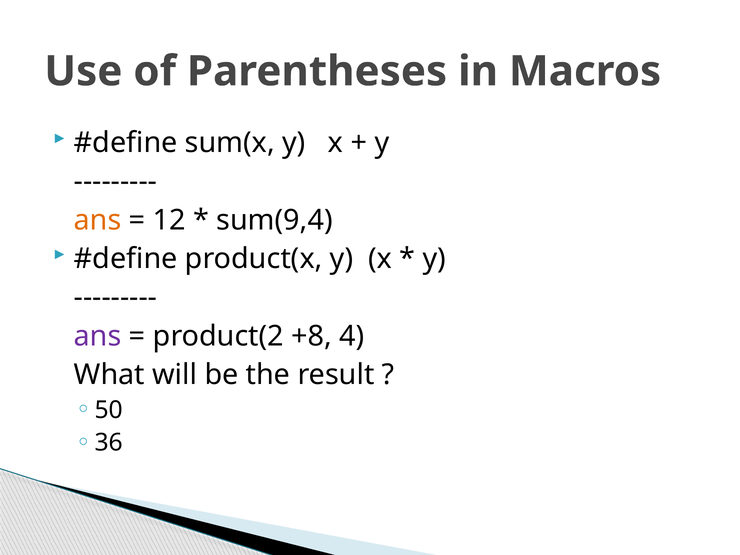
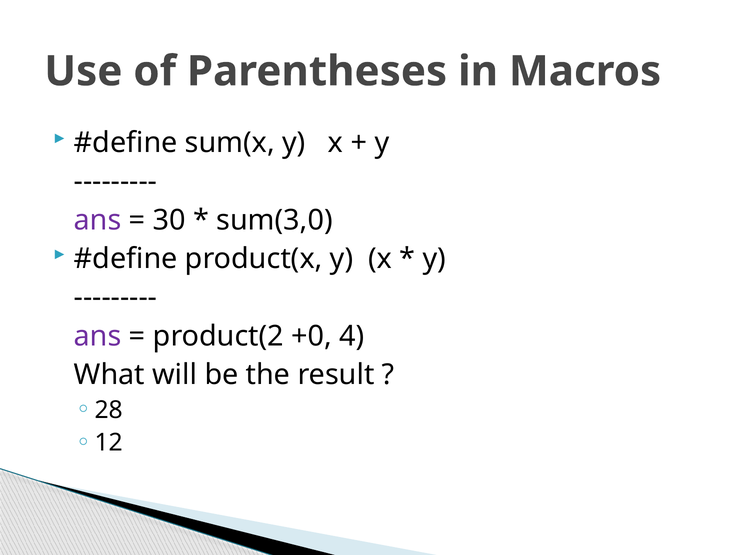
ans at (98, 220) colour: orange -> purple
12: 12 -> 30
sum(9,4: sum(9,4 -> sum(3,0
+8: +8 -> +0
50: 50 -> 28
36: 36 -> 12
